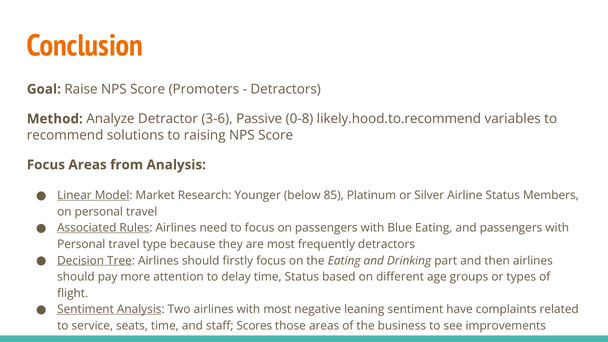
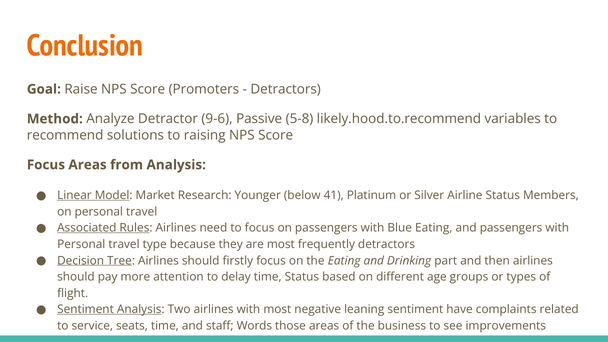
3-6: 3-6 -> 9-6
0-8: 0-8 -> 5-8
85: 85 -> 41
Scores: Scores -> Words
